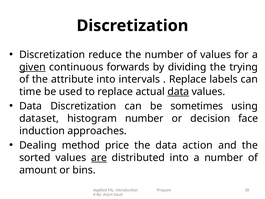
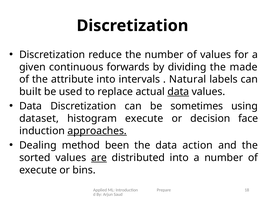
given underline: present -> none
trying: trying -> made
Replace at (188, 79): Replace -> Natural
time: time -> built
histogram number: number -> execute
approaches underline: none -> present
price: price -> been
amount at (38, 170): amount -> execute
